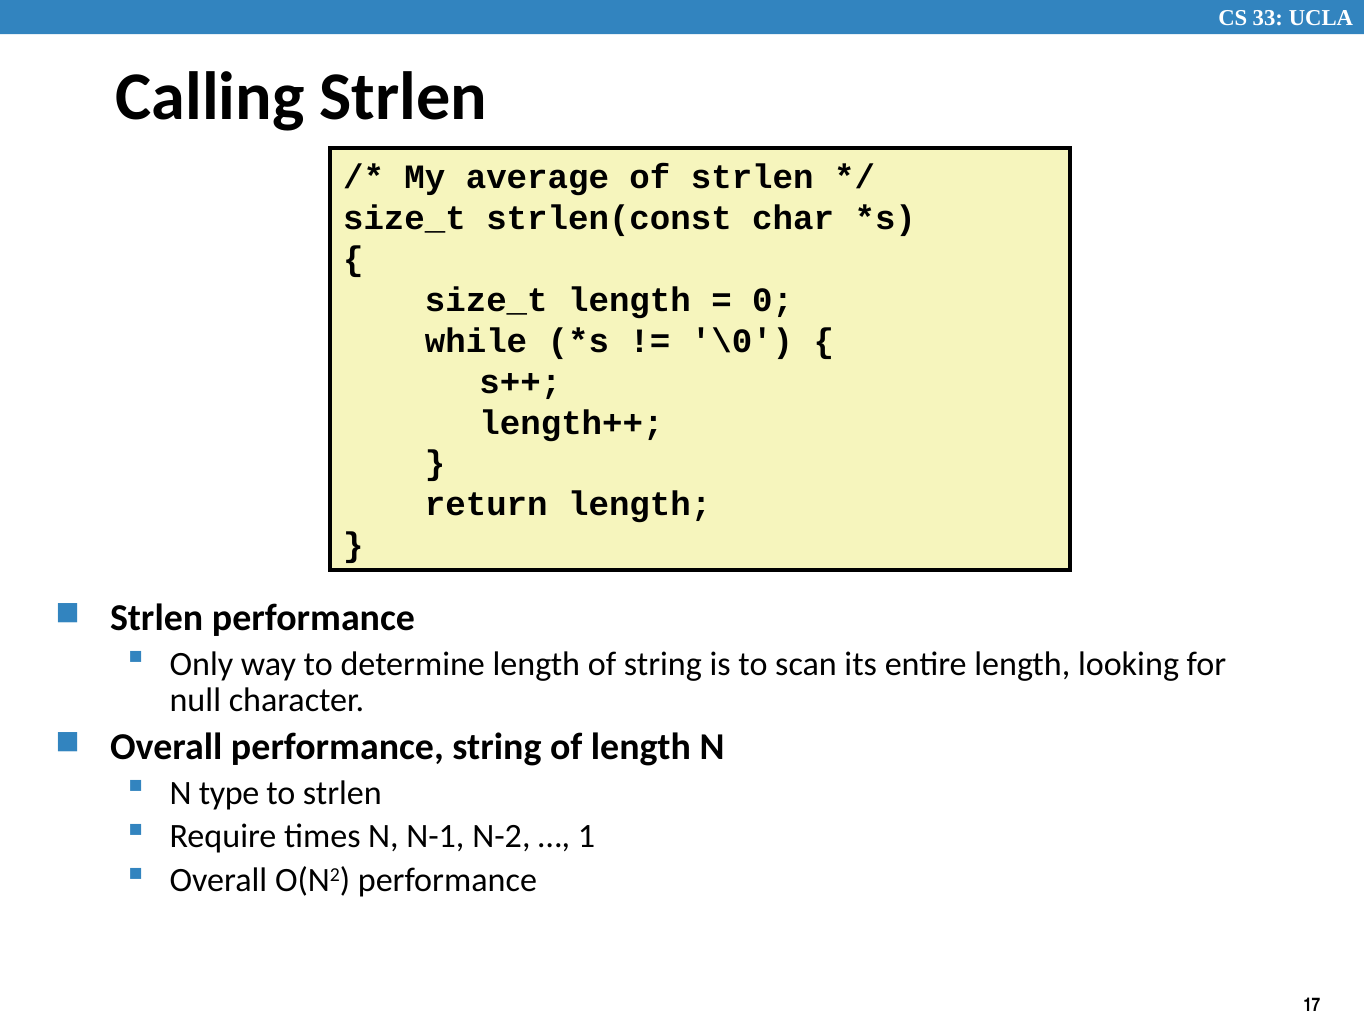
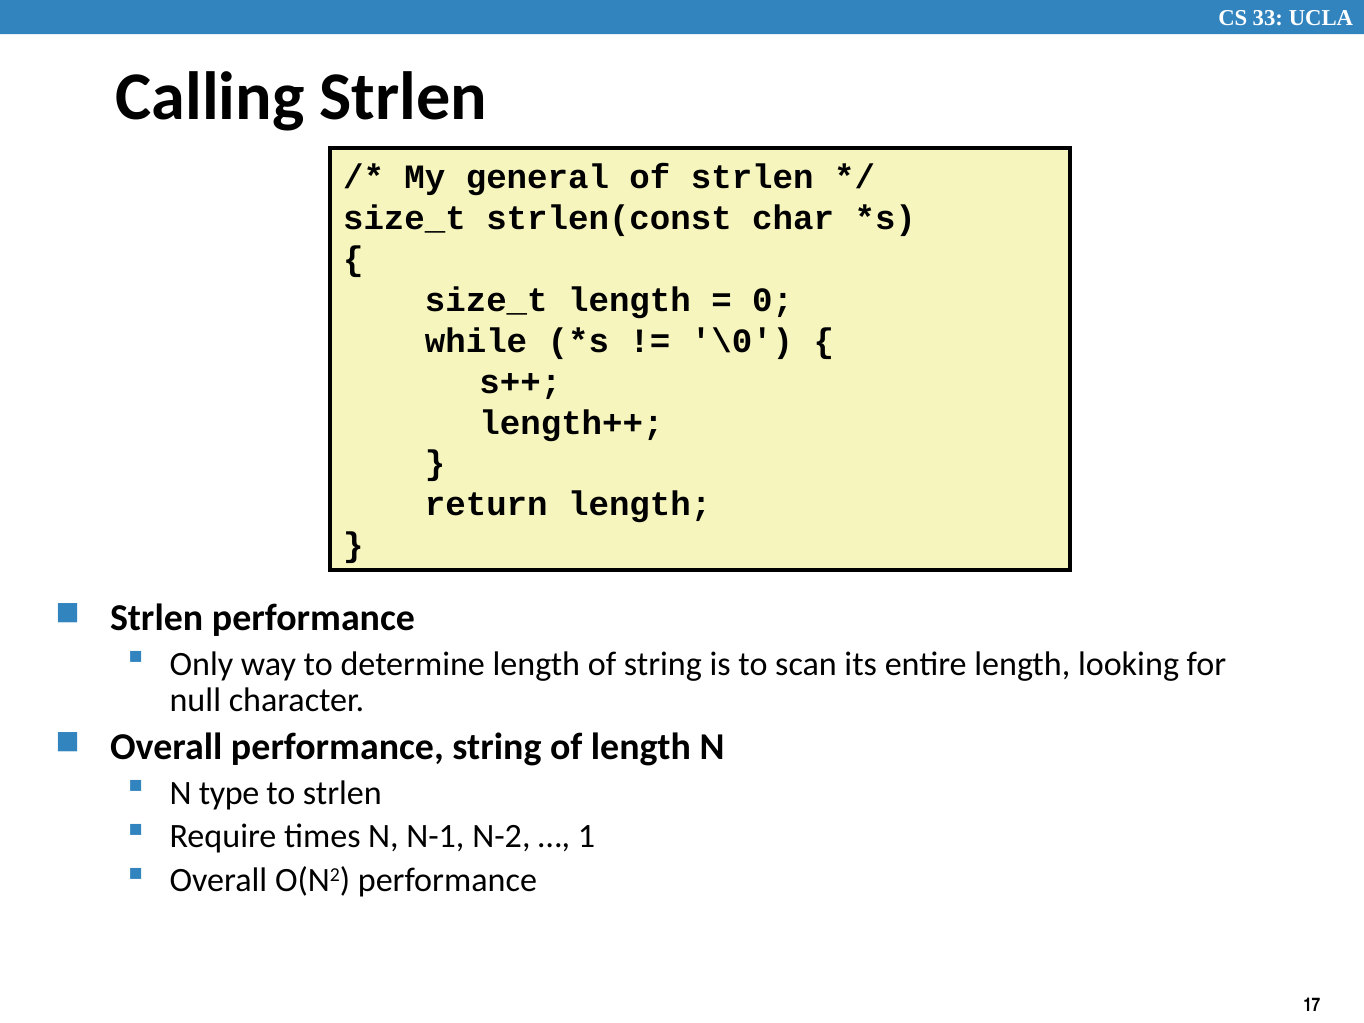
average: average -> general
